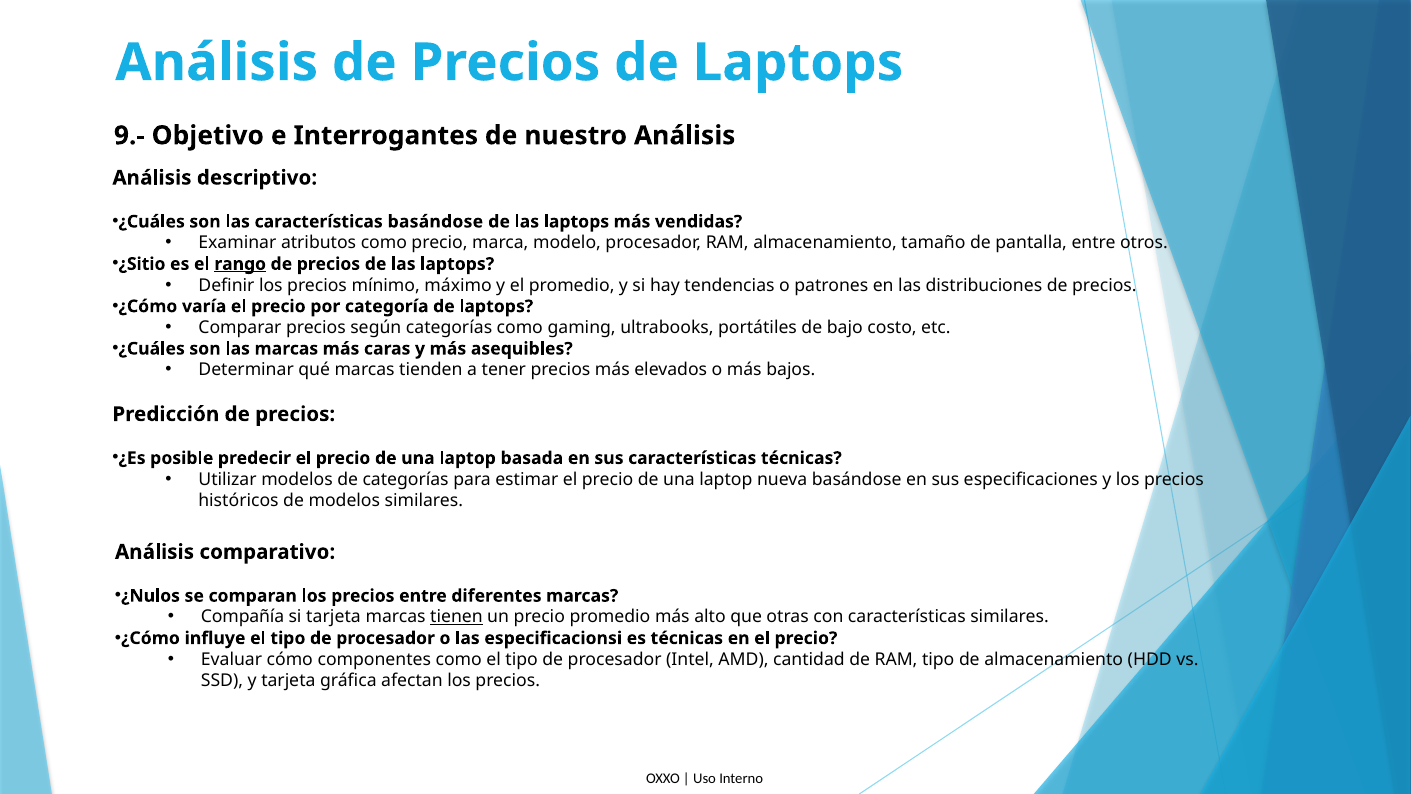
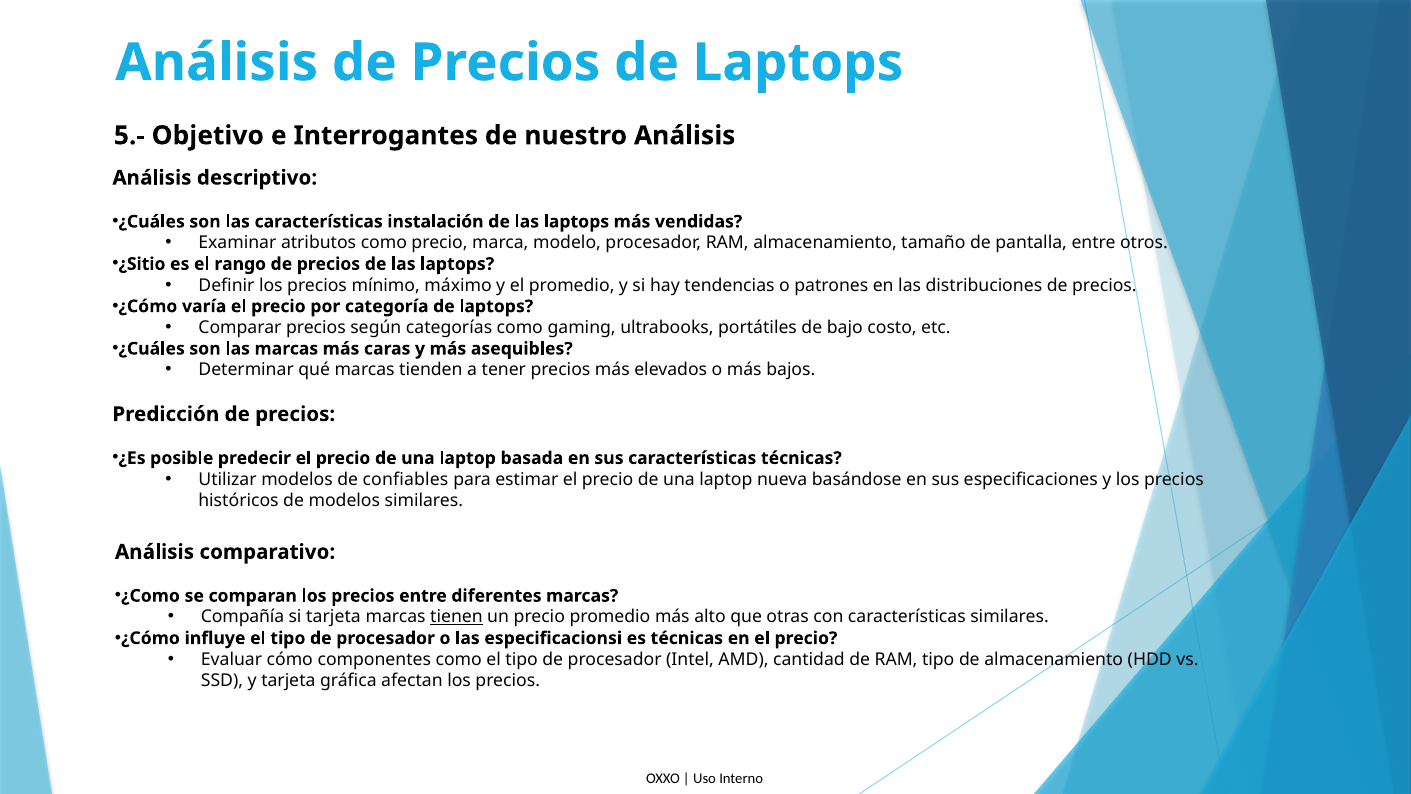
9.-: 9.- -> 5.-
características basándose: basándose -> instalación
rango underline: present -> none
de categorías: categorías -> confiables
¿Nulos: ¿Nulos -> ¿Como
